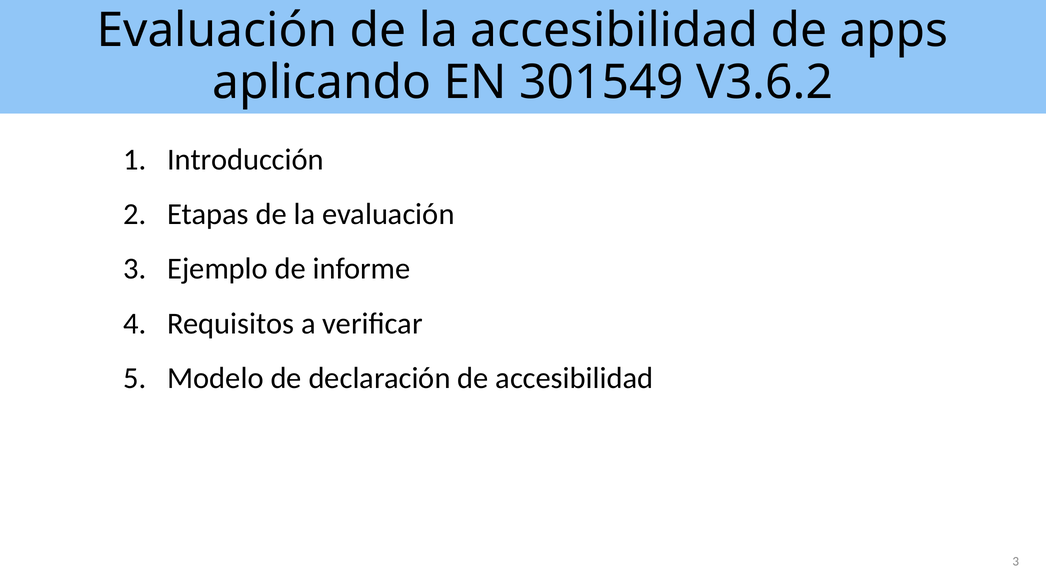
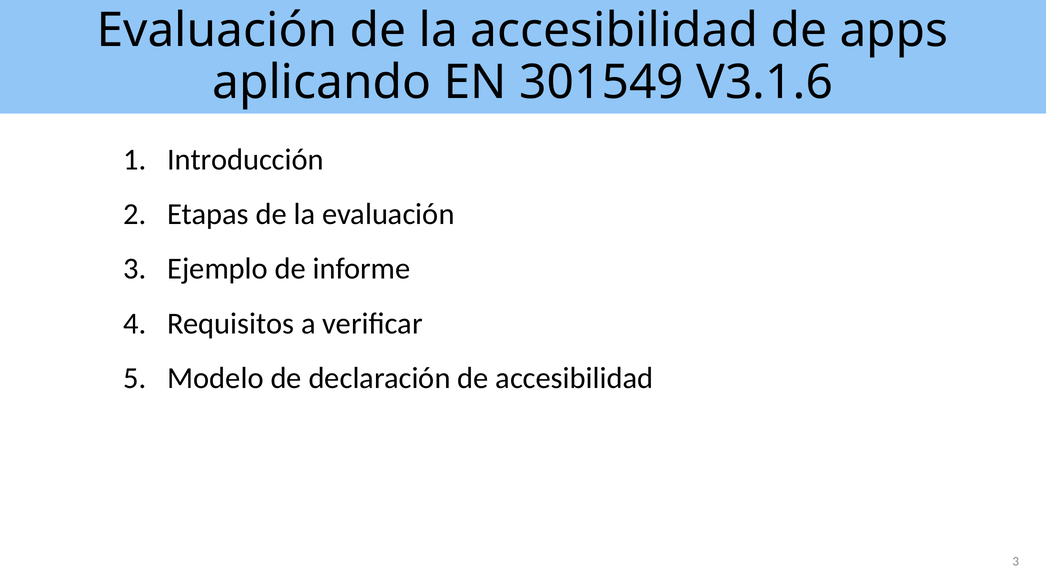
V3.6.2: V3.6.2 -> V3.1.6
